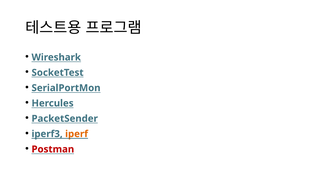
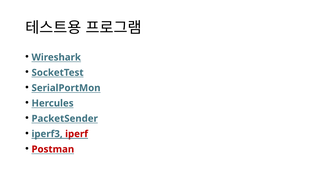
iperf colour: orange -> red
